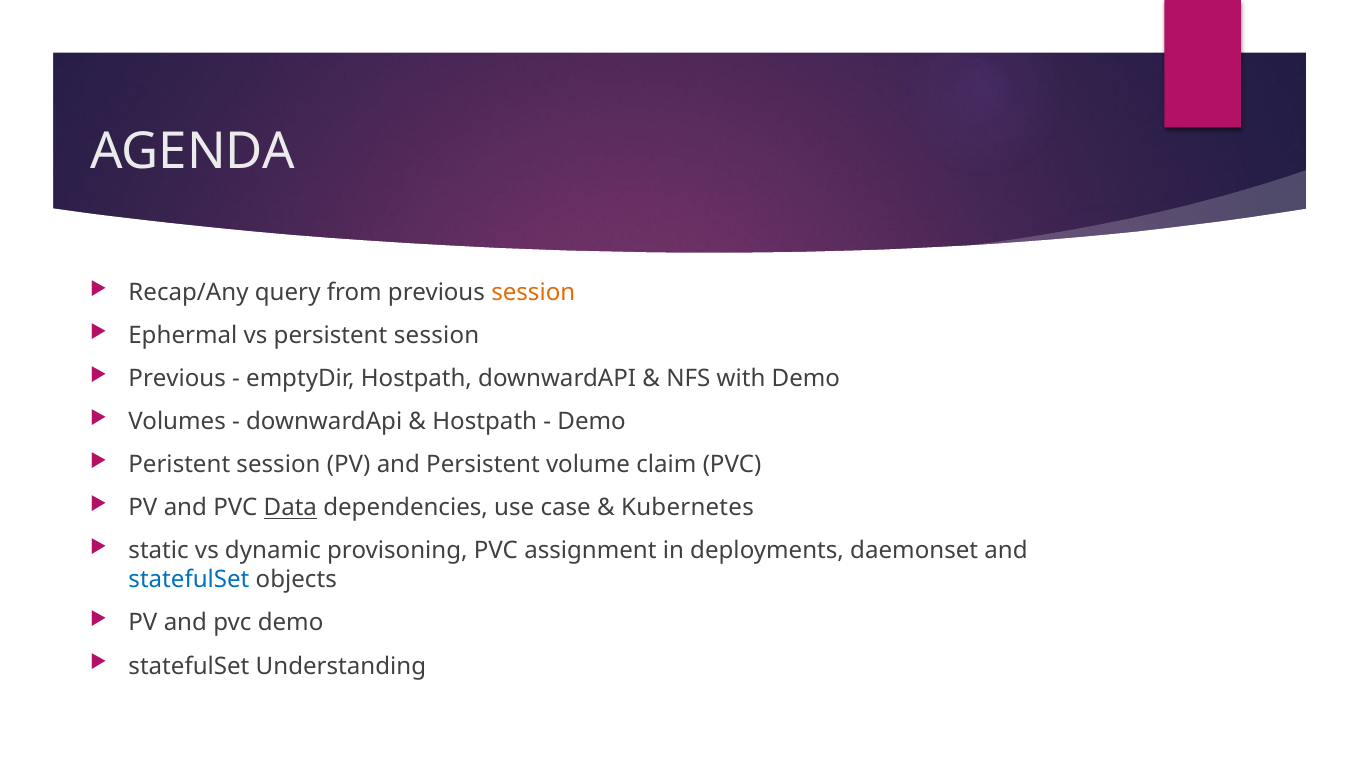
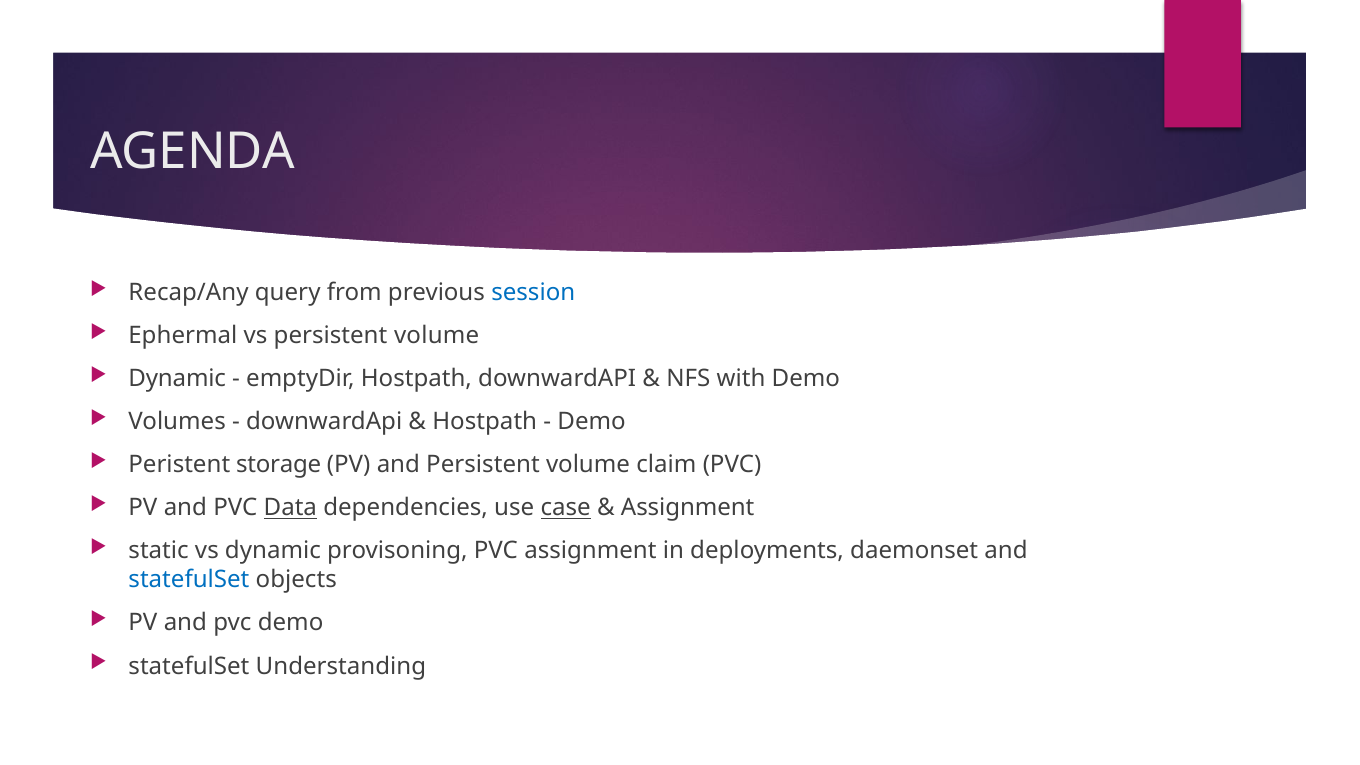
session at (533, 293) colour: orange -> blue
vs persistent session: session -> volume
Previous at (177, 379): Previous -> Dynamic
Peristent session: session -> storage
case underline: none -> present
Kubernetes at (687, 508): Kubernetes -> Assignment
